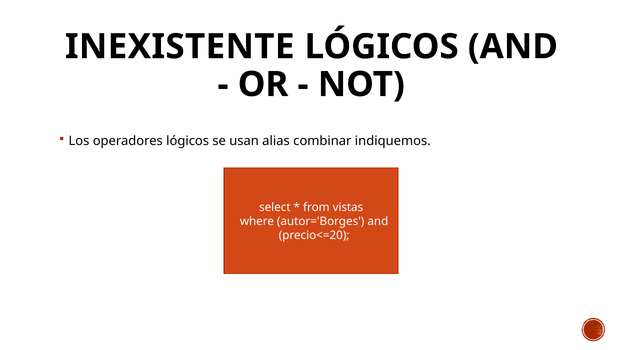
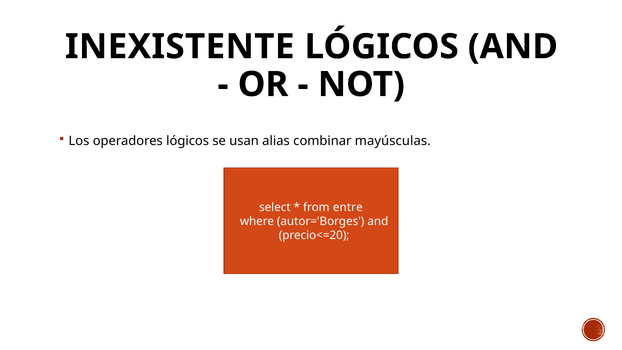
indiquemos: indiquemos -> mayúsculas
vistas: vistas -> entre
